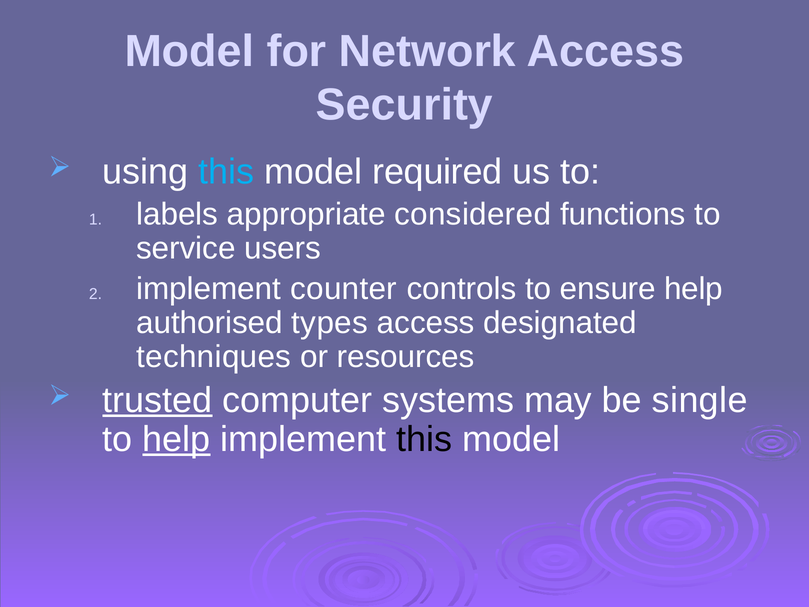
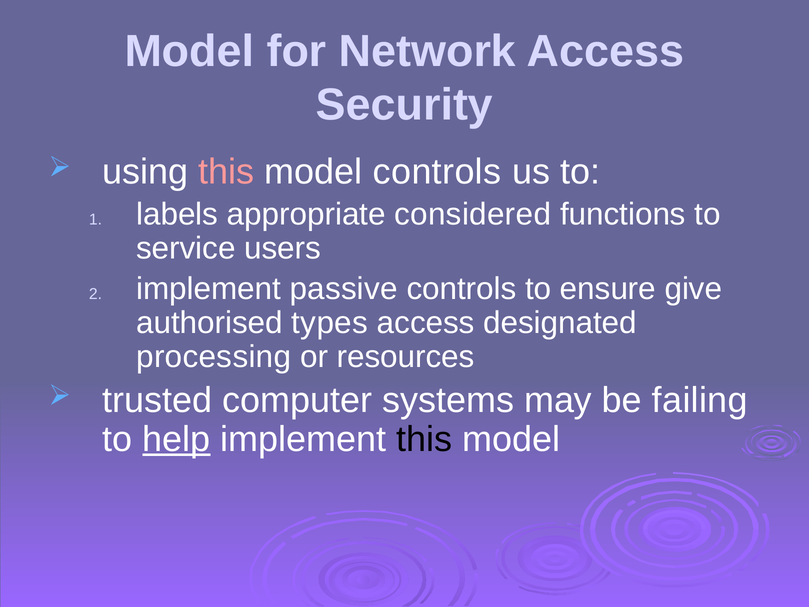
this at (226, 172) colour: light blue -> pink
model required: required -> controls
counter: counter -> passive
ensure help: help -> give
techniques: techniques -> processing
trusted underline: present -> none
single: single -> failing
